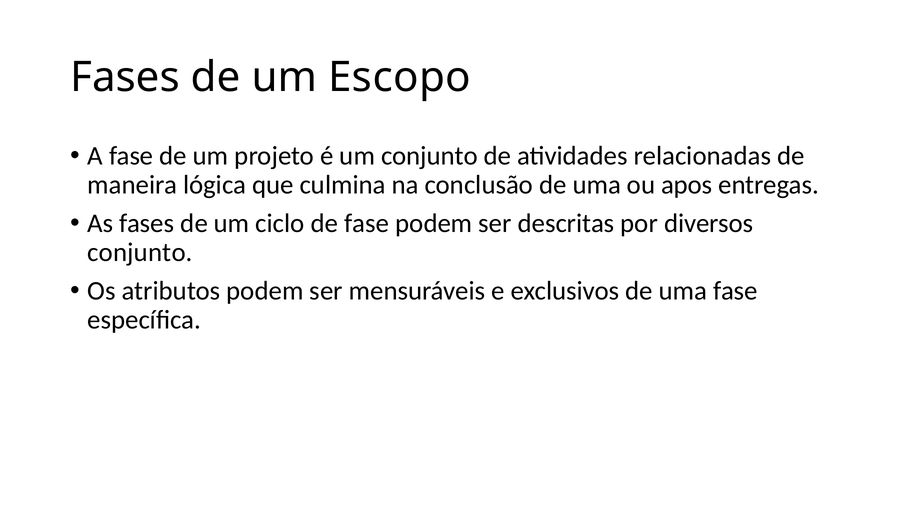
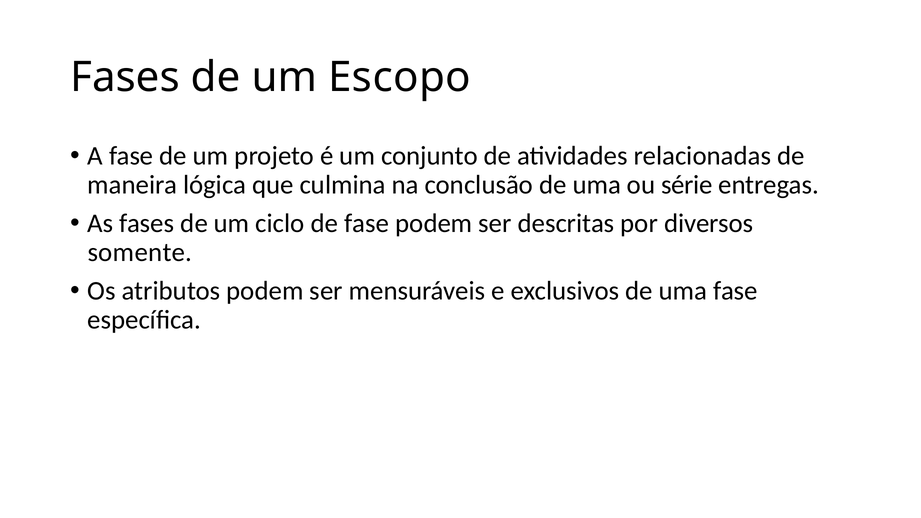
apos: apos -> série
conjunto at (140, 252): conjunto -> somente
